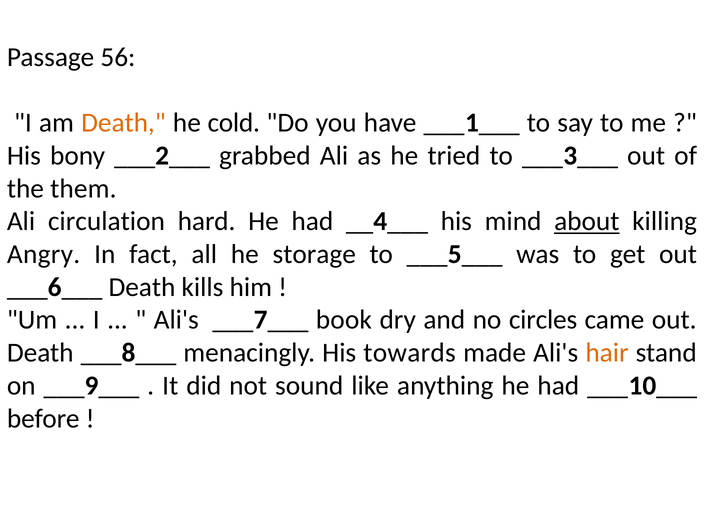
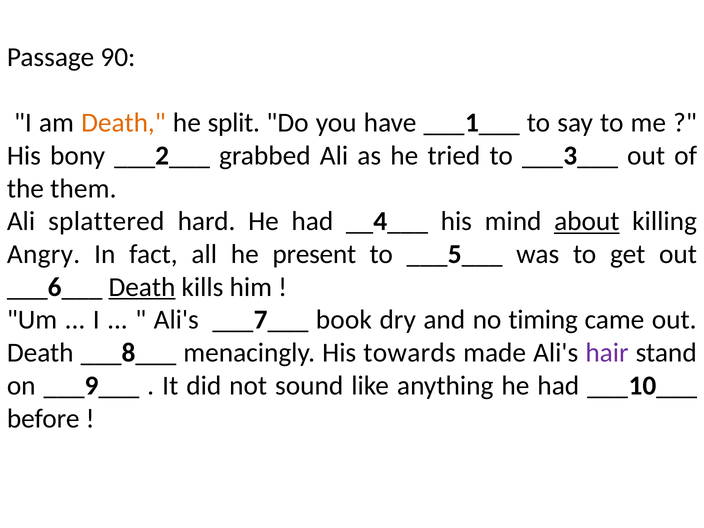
56: 56 -> 90
cold: cold -> split
circulation: circulation -> splattered
storage: storage -> present
Death at (142, 287) underline: none -> present
circles: circles -> timing
hair colour: orange -> purple
